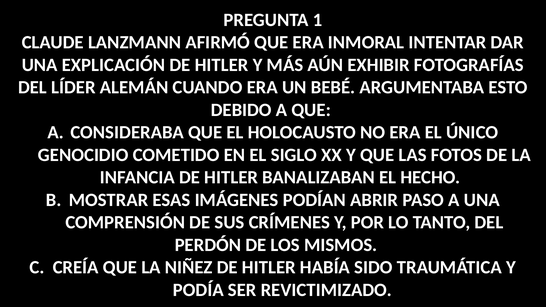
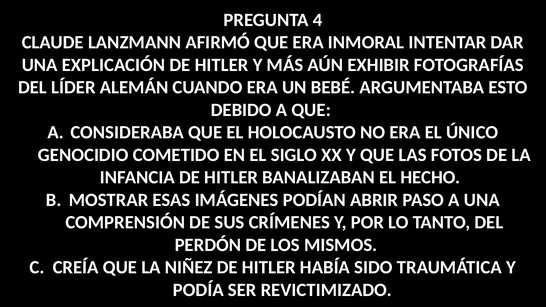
1: 1 -> 4
